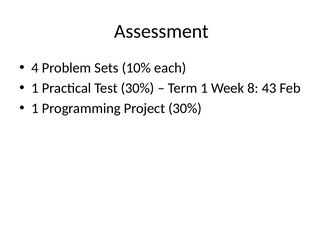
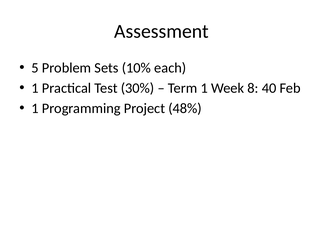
4: 4 -> 5
43: 43 -> 40
Project 30%: 30% -> 48%
